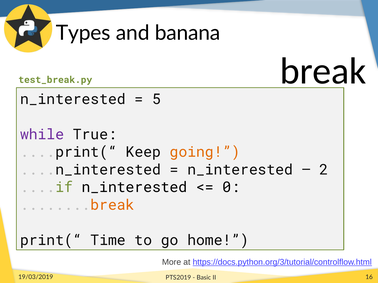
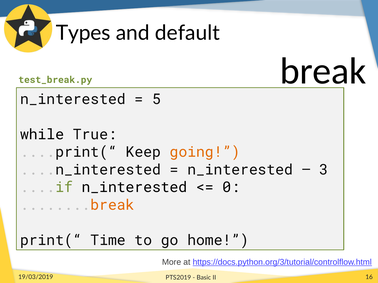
banana: banana -> default
while colour: purple -> black
2: 2 -> 3
